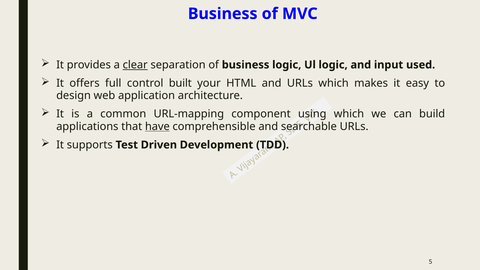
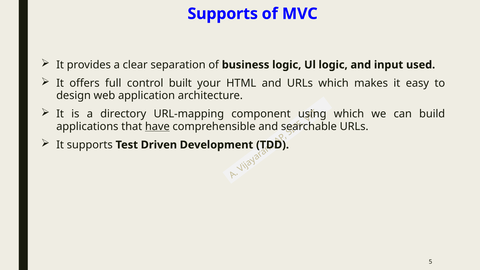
Business at (223, 14): Business -> Supports
clear underline: present -> none
common: common -> directory
